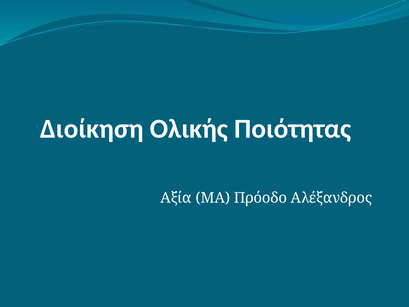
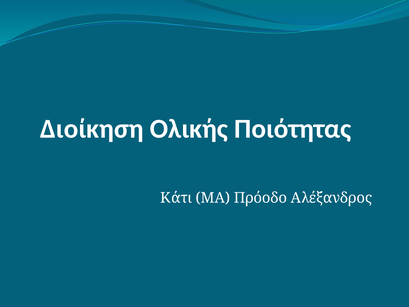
Αξία: Αξία -> Κάτι
